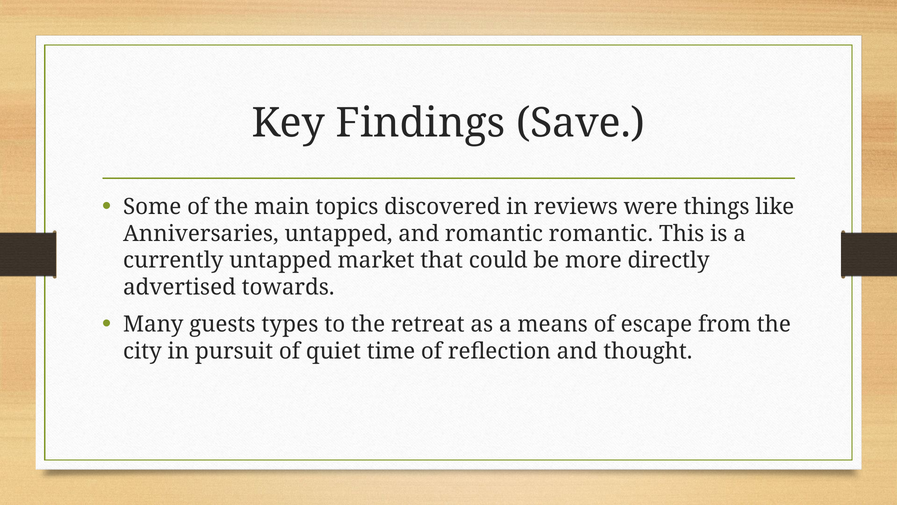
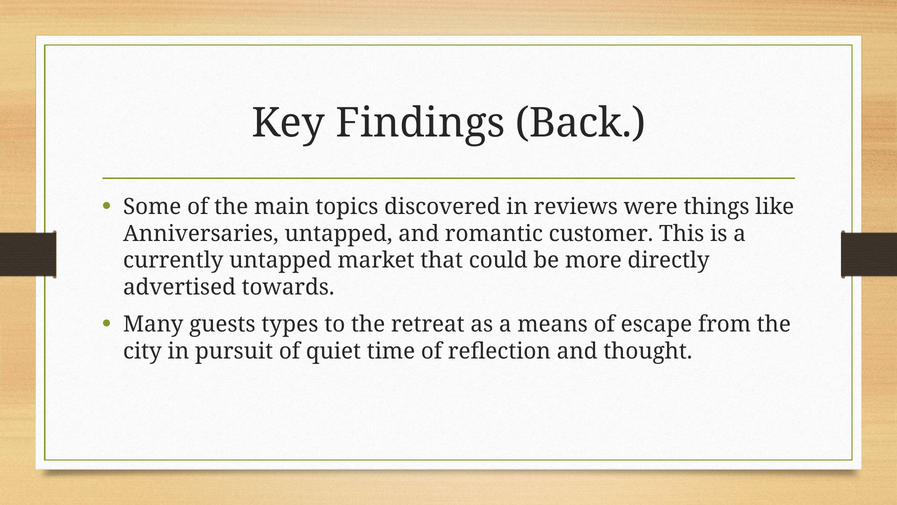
Save: Save -> Back
romantic romantic: romantic -> customer
